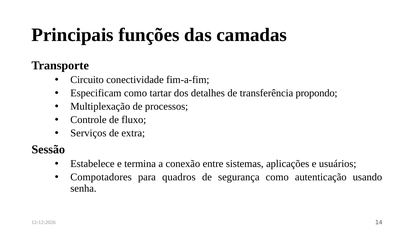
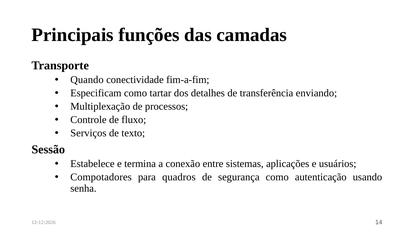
Circuito: Circuito -> Quando
propondo: propondo -> enviando
extra: extra -> texto
